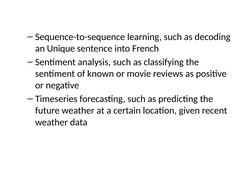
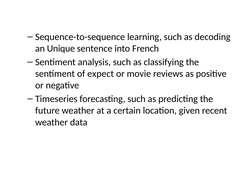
known: known -> expect
